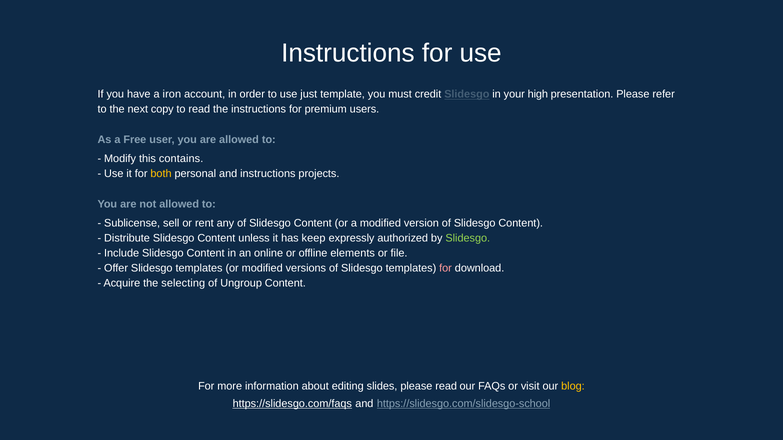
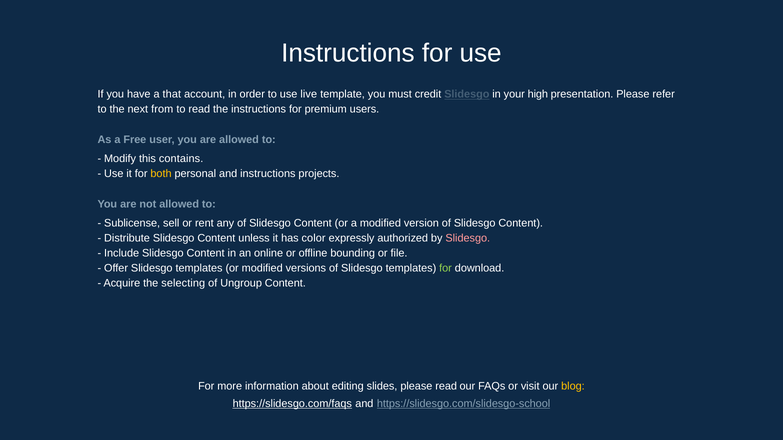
iron: iron -> that
just: just -> live
copy: copy -> from
keep: keep -> color
Slidesgo at (468, 239) colour: light green -> pink
elements: elements -> bounding
for at (446, 269) colour: pink -> light green
